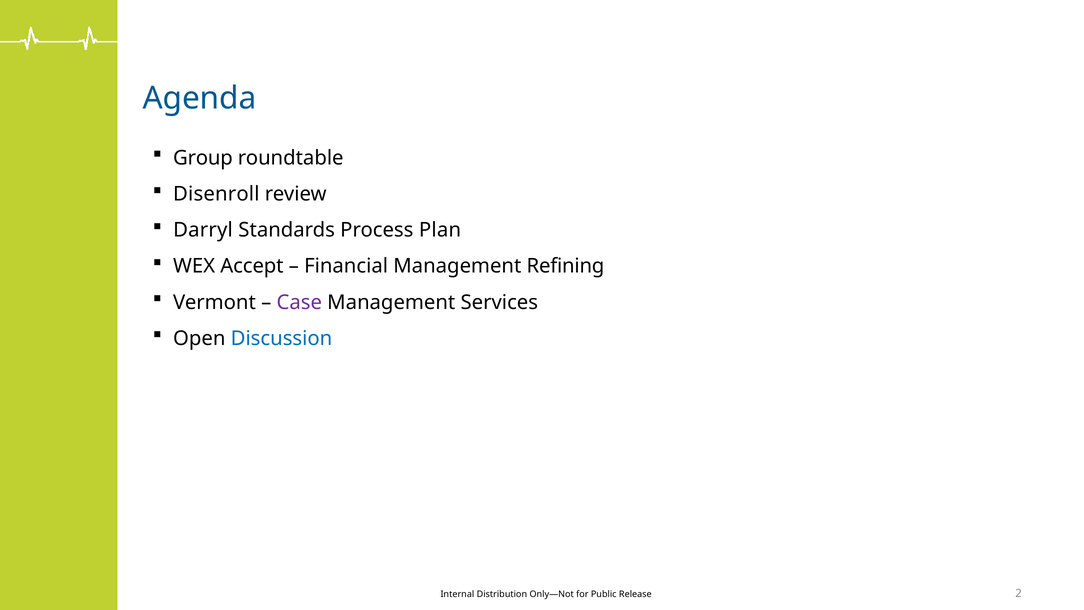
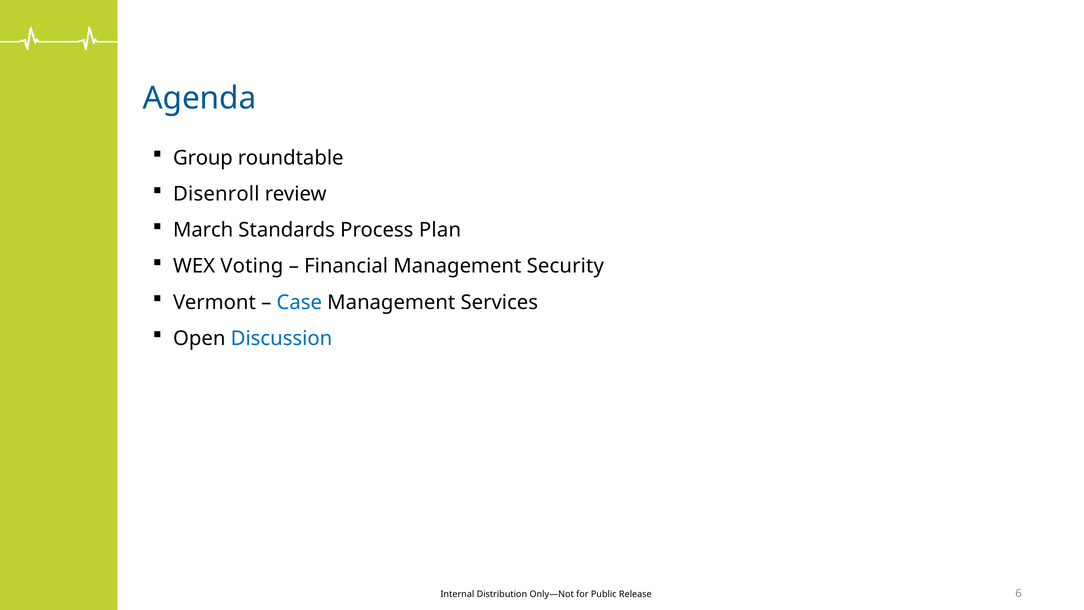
Darryl: Darryl -> March
Accept: Accept -> Voting
Refining: Refining -> Security
Case colour: purple -> blue
2: 2 -> 6
